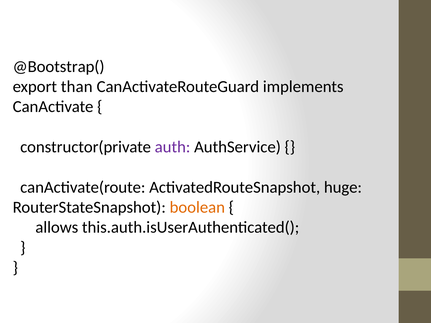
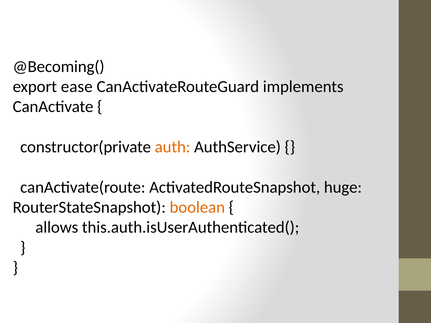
@Bootstrap(: @Bootstrap( -> @Becoming(
than: than -> ease
auth colour: purple -> orange
